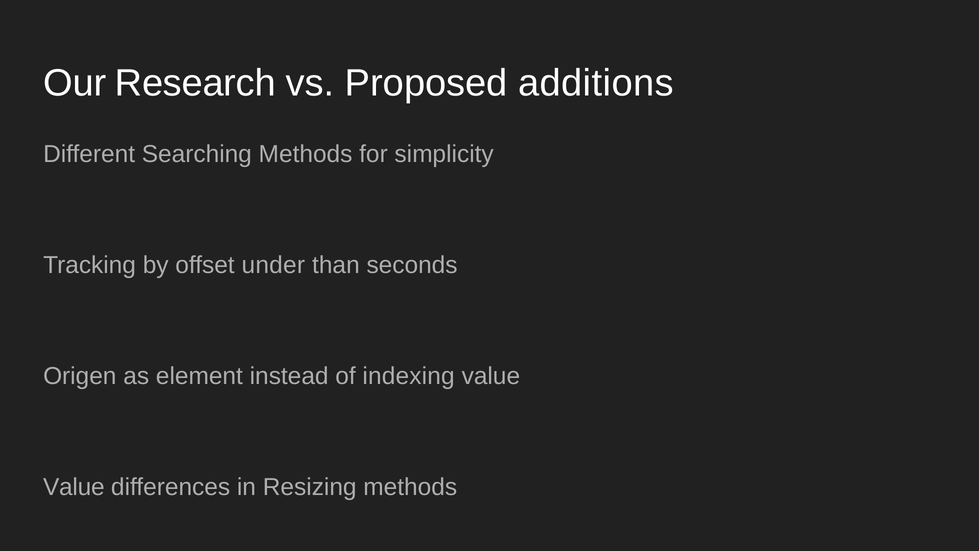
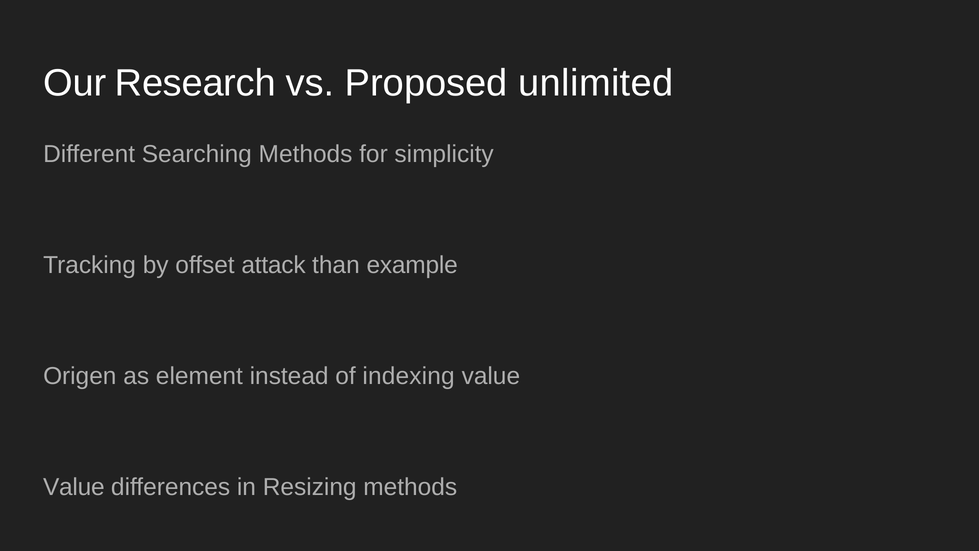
additions: additions -> unlimited
under: under -> attack
seconds: seconds -> example
